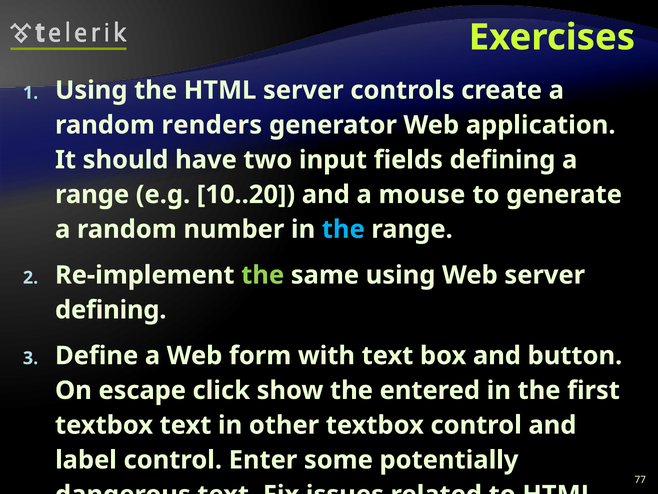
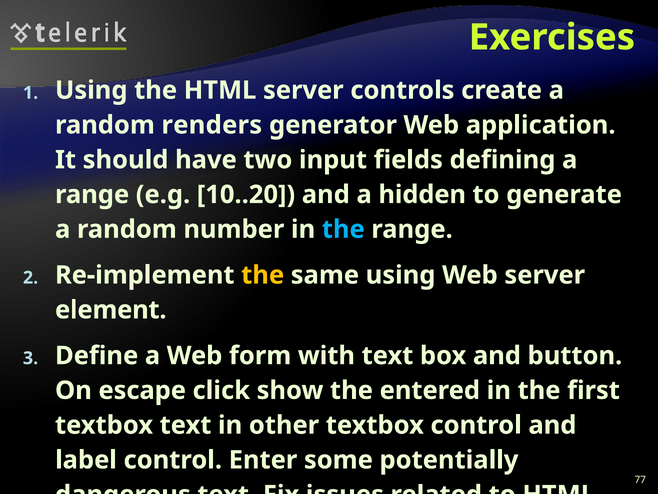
mouse: mouse -> hidden
the at (263, 275) colour: light green -> yellow
defining at (111, 310): defining -> element
